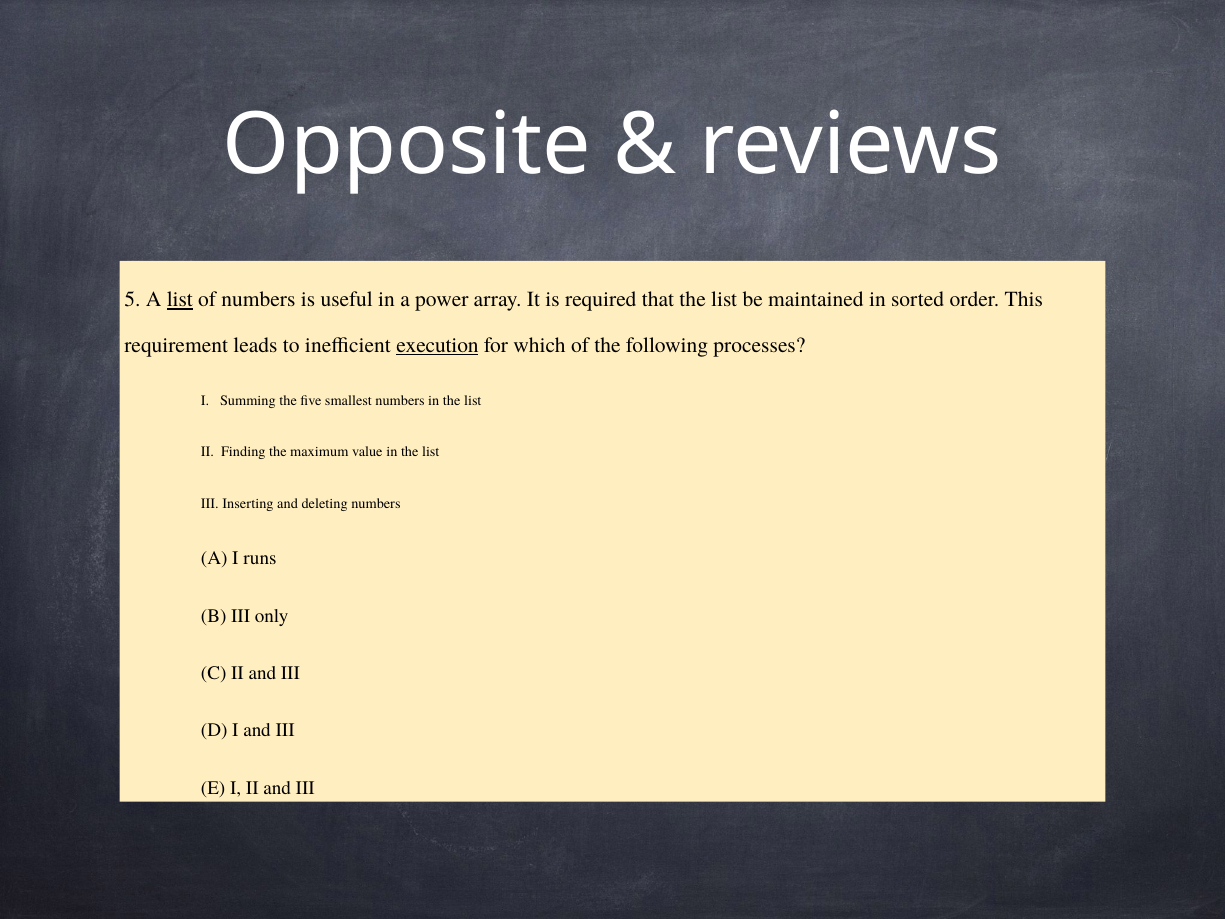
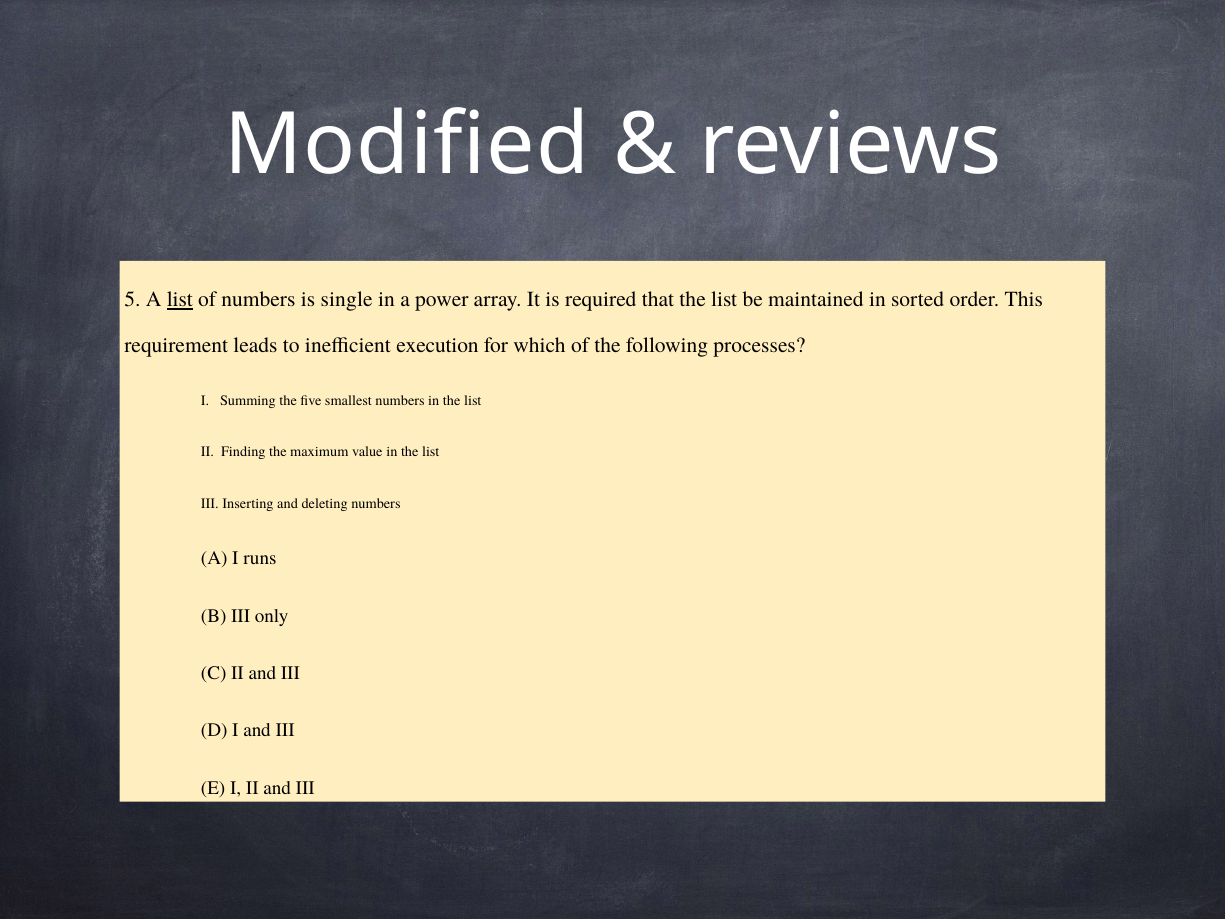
Opposite: Opposite -> Modified
useful: useful -> single
execution underline: present -> none
